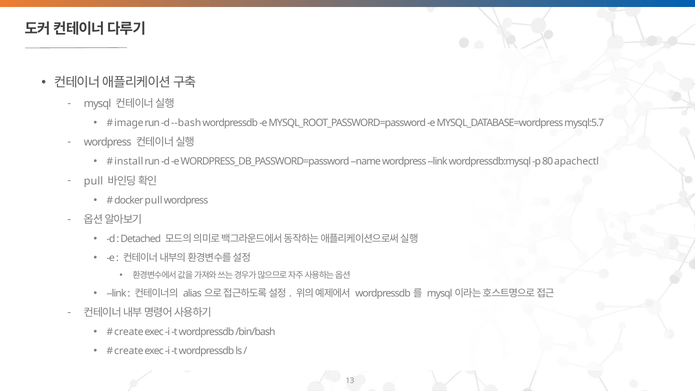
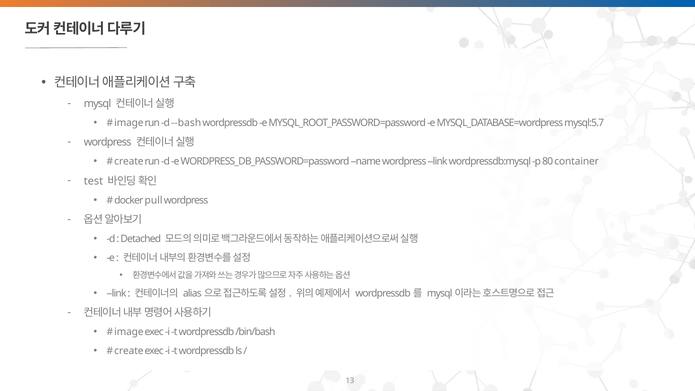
install at (129, 162): install -> create
apachectl: apachectl -> container
pull at (93, 181): pull -> test
create at (129, 332): create -> image
